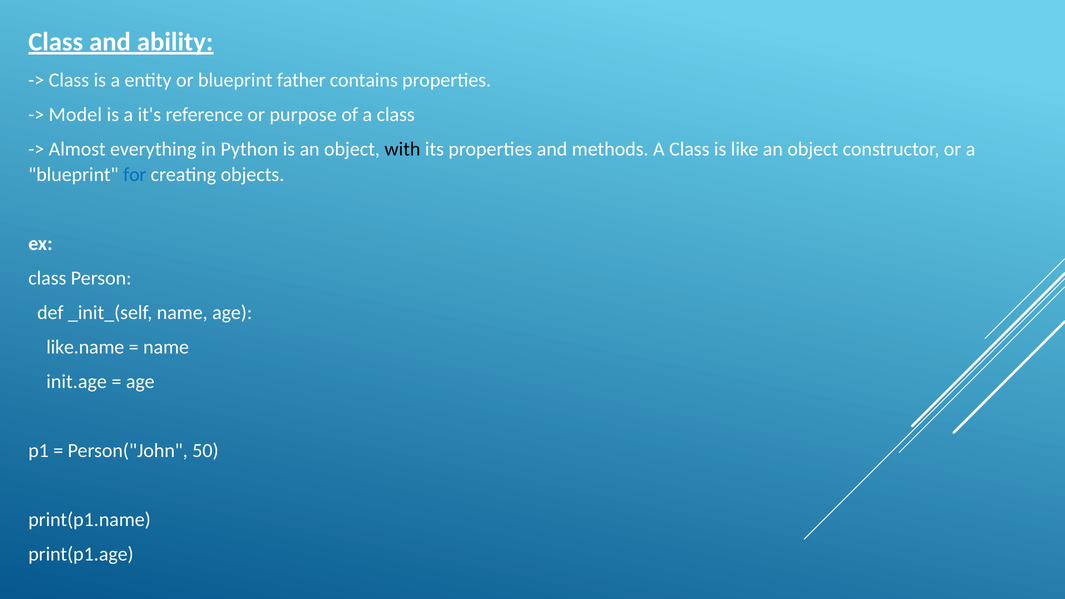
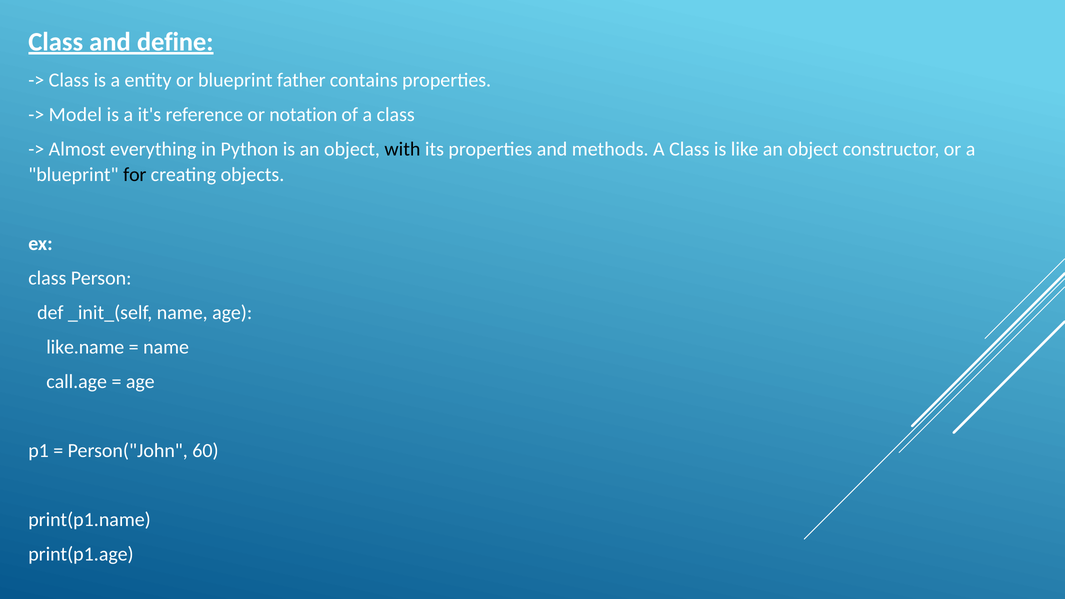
ability: ability -> define
purpose: purpose -> notation
for colour: blue -> black
init.age: init.age -> call.age
50: 50 -> 60
